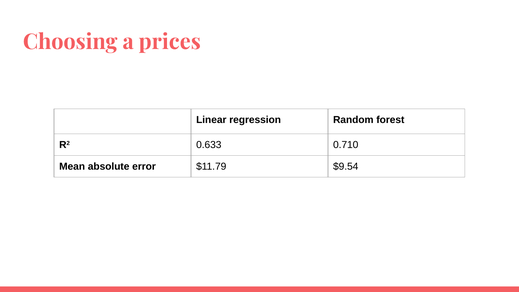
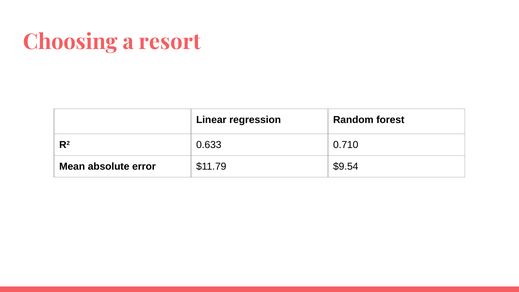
prices: prices -> resort
